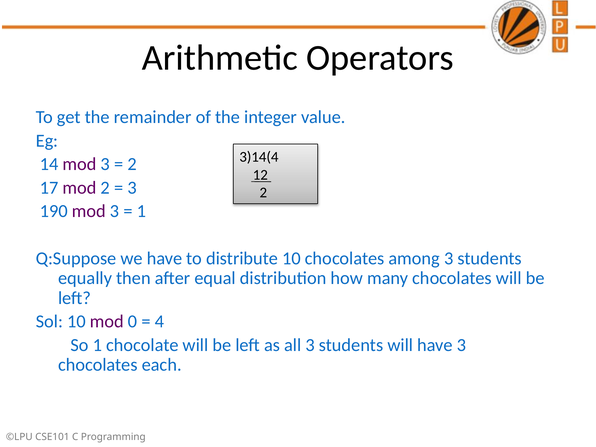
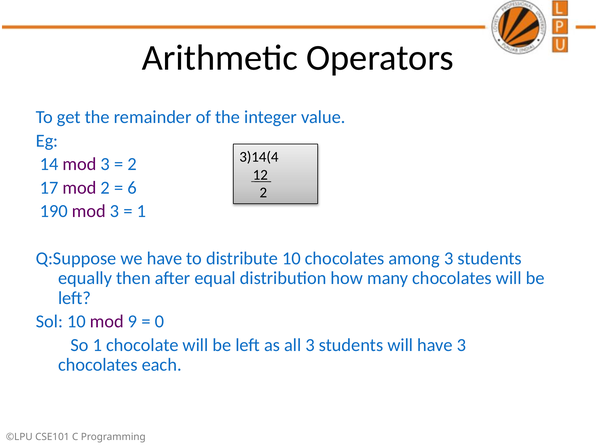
3 at (132, 188): 3 -> 6
0: 0 -> 9
4: 4 -> 0
